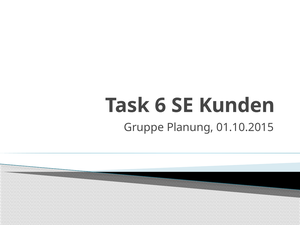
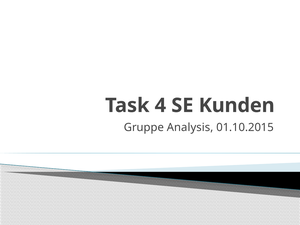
6: 6 -> 4
Planung: Planung -> Analysis
